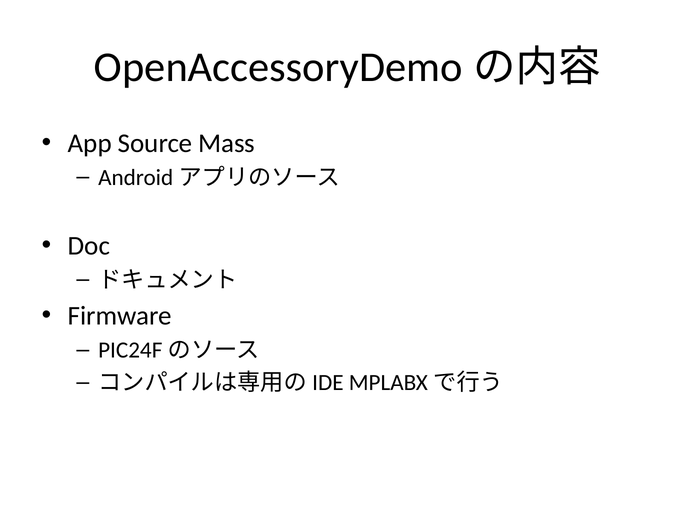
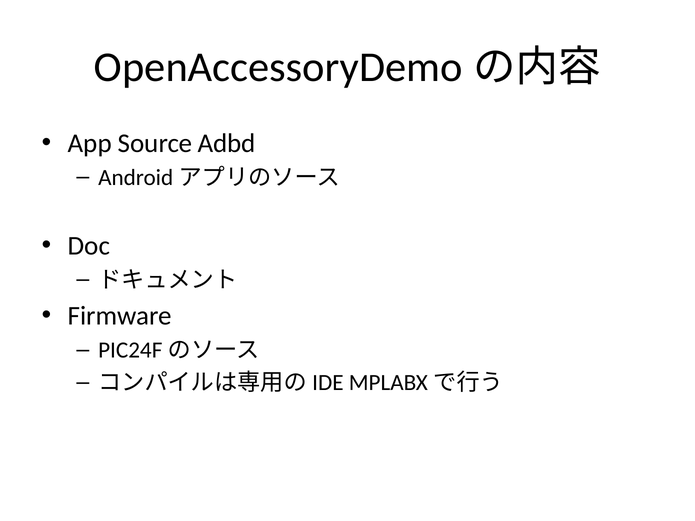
Mass: Mass -> Adbd
